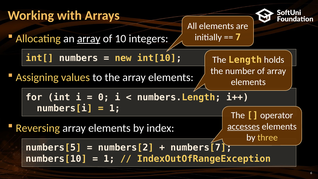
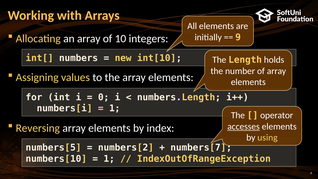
array at (89, 39) underline: present -> none
7: 7 -> 9
three: three -> using
